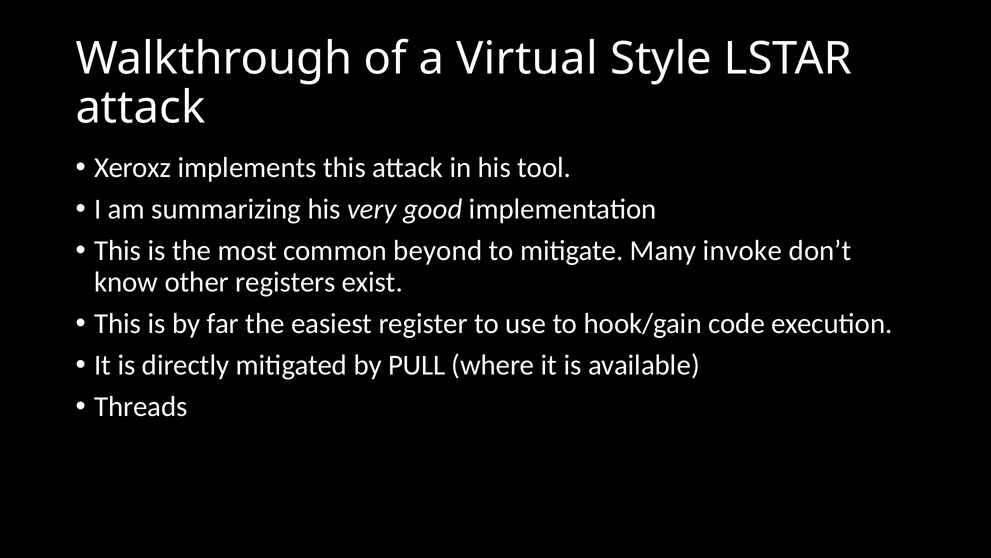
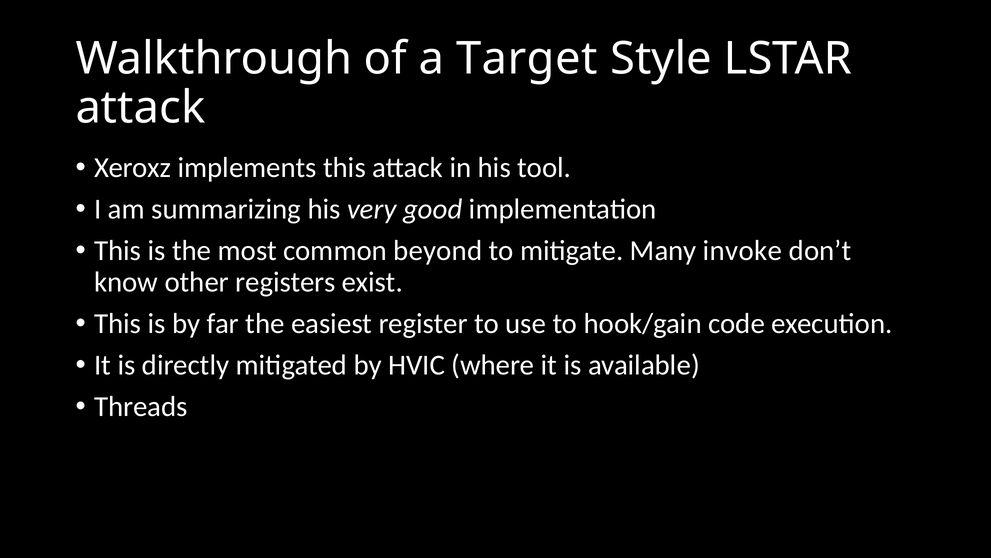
Virtual: Virtual -> Target
PULL: PULL -> HVIC
